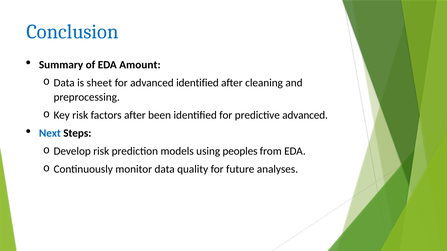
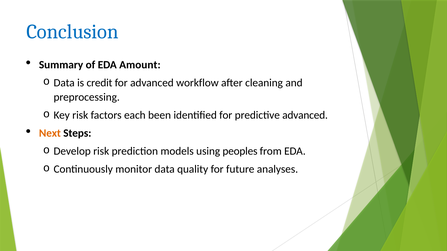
sheet: sheet -> credit
advanced identified: identified -> workflow
factors after: after -> each
Next colour: blue -> orange
